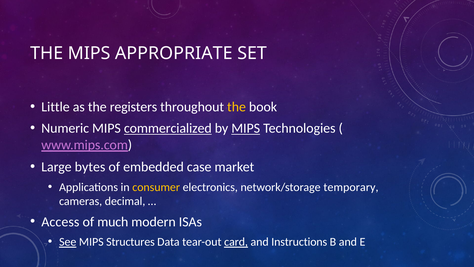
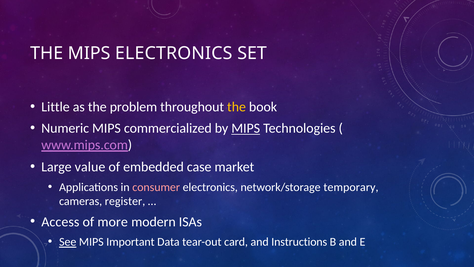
MIPS APPROPRIATE: APPROPRIATE -> ELECTRONICS
registers: registers -> problem
commercialized underline: present -> none
bytes: bytes -> value
consumer colour: yellow -> pink
decimal: decimal -> register
much: much -> more
Structures: Structures -> Important
card underline: present -> none
